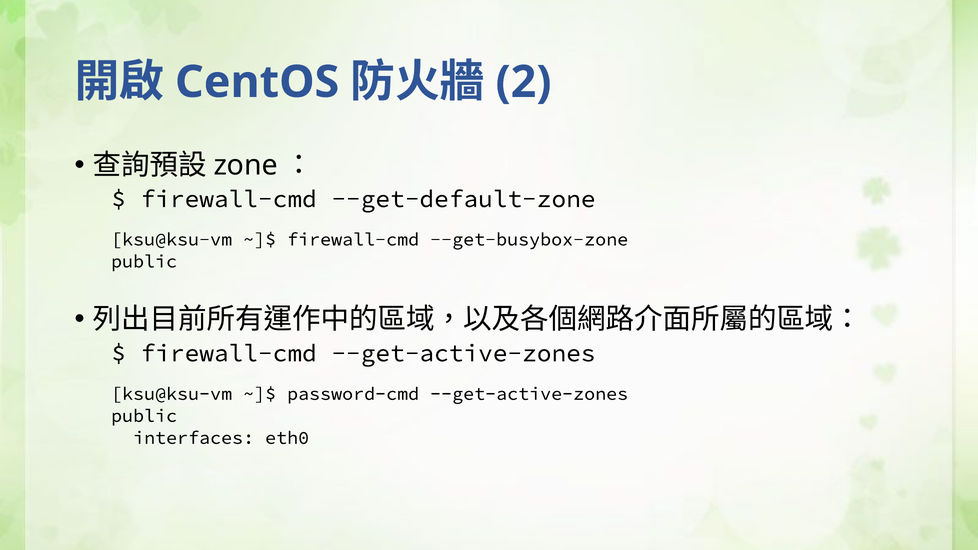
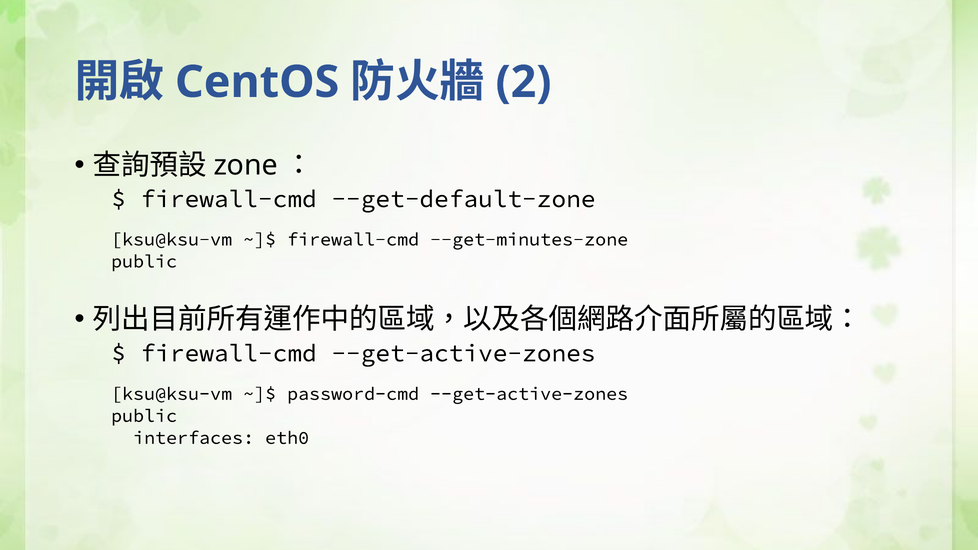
--get-busybox-zone: --get-busybox-zone -> --get-minutes-zone
